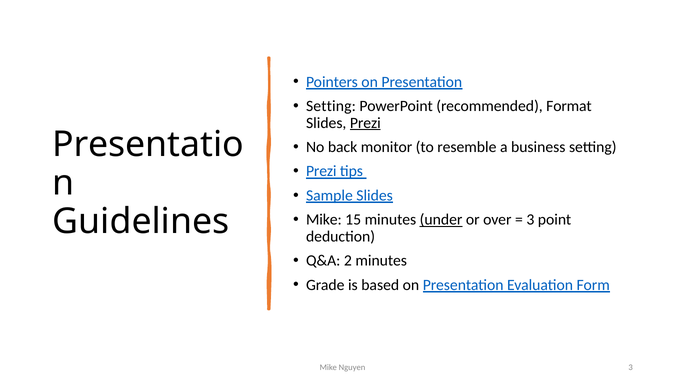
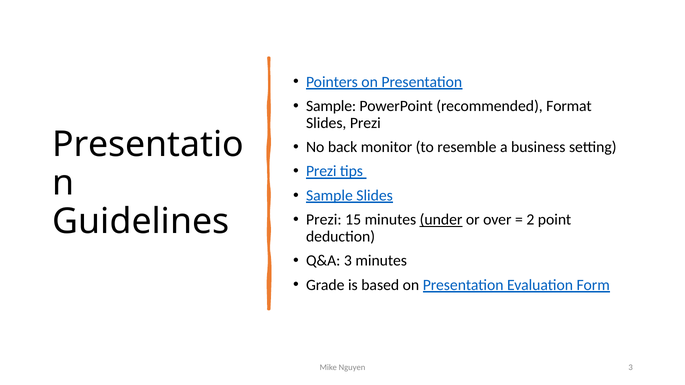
Setting at (331, 106): Setting -> Sample
Prezi at (365, 123) underline: present -> none
Mike at (324, 220): Mike -> Prezi
3 at (530, 220): 3 -> 2
Q&A 2: 2 -> 3
